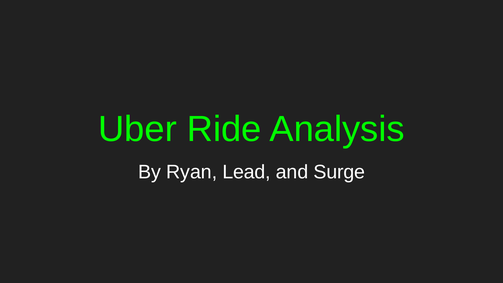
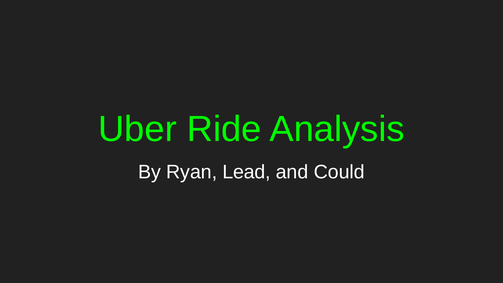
Surge: Surge -> Could
